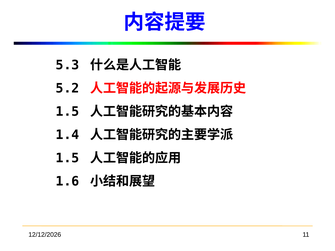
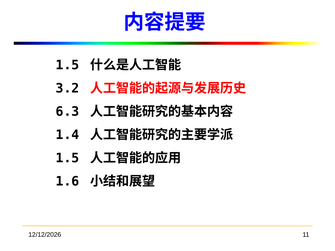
5.3 at (67, 65): 5.3 -> 1.5
5.2: 5.2 -> 3.2
1.5 at (67, 112): 1.5 -> 6.3
